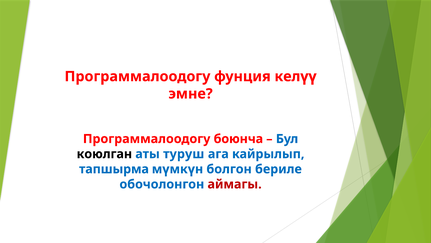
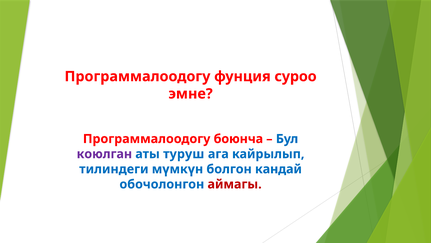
келүү: келүү -> суроо
коюлган colour: black -> purple
тапшырма: тапшырма -> тилиндеги
бериле: бериле -> кандай
